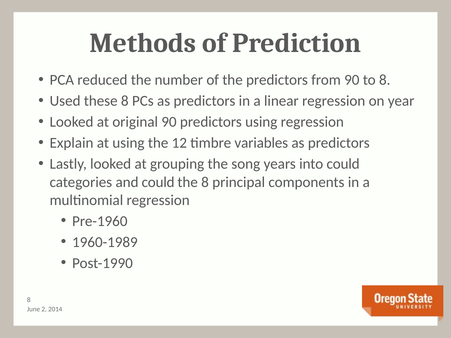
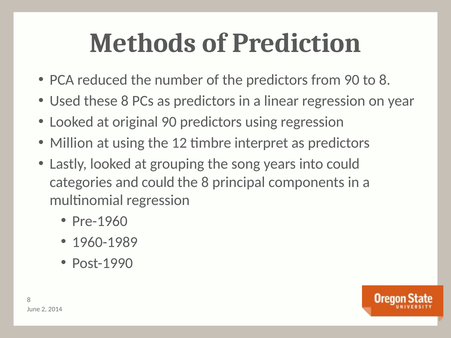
Explain: Explain -> Million
variables: variables -> interpret
